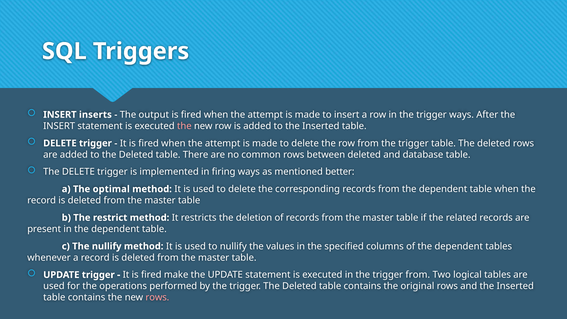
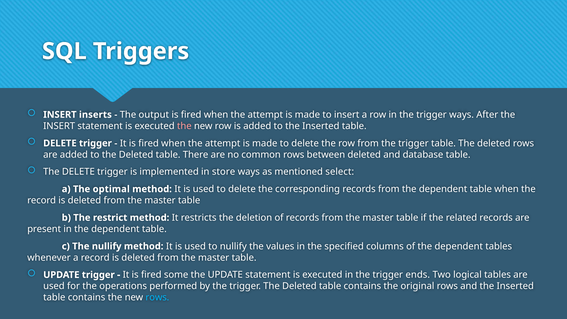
firing: firing -> store
better: better -> select
make: make -> some
trigger from: from -> ends
rows at (157, 297) colour: pink -> light blue
